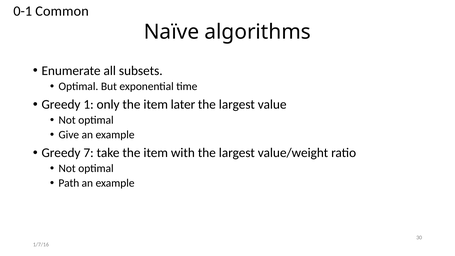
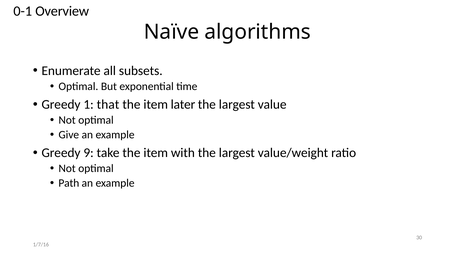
Common: Common -> Overview
only: only -> that
7: 7 -> 9
